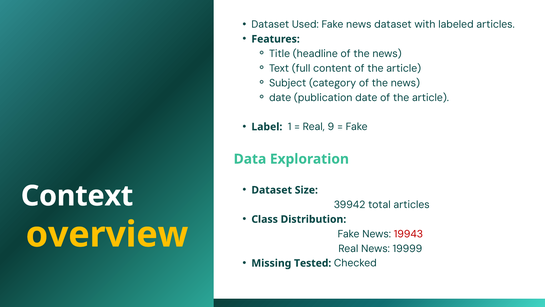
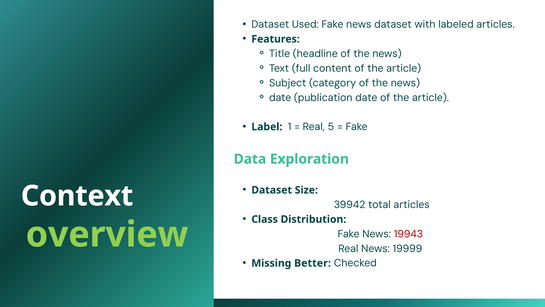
9: 9 -> 5
overview colour: yellow -> light green
Tested: Tested -> Better
